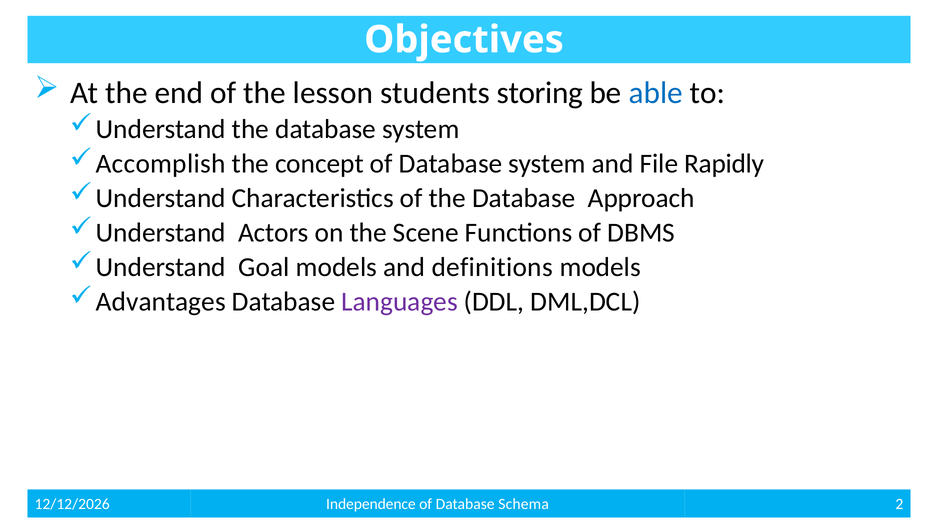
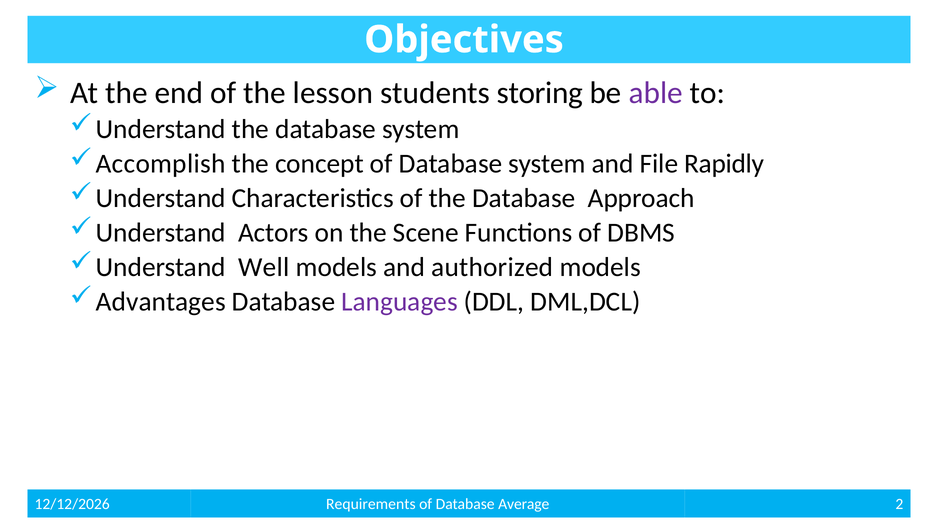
able colour: blue -> purple
Goal: Goal -> Well
definitions: definitions -> authorized
Independence: Independence -> Requirements
Schema: Schema -> Average
